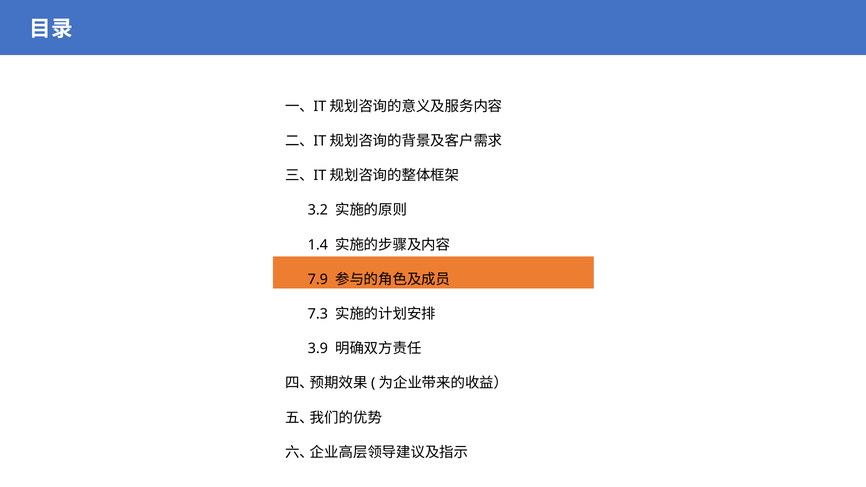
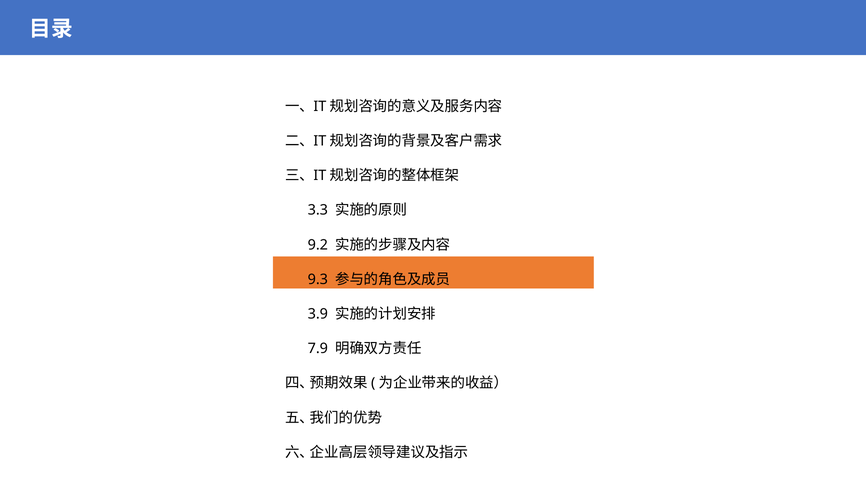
3.2: 3.2 -> 3.3
1.4: 1.4 -> 9.2
7.9: 7.9 -> 9.3
7.3: 7.3 -> 3.9
3.9: 3.9 -> 7.9
